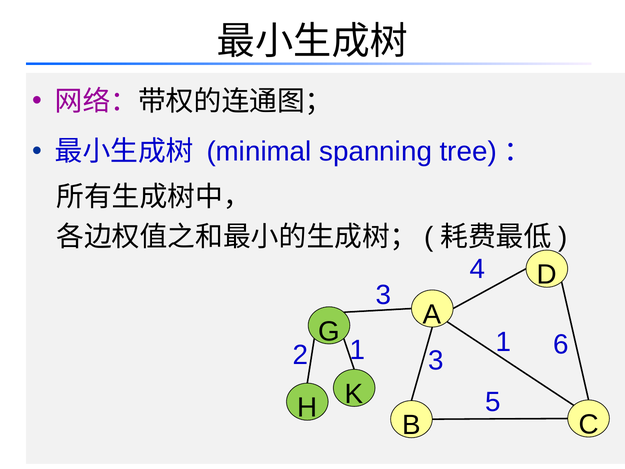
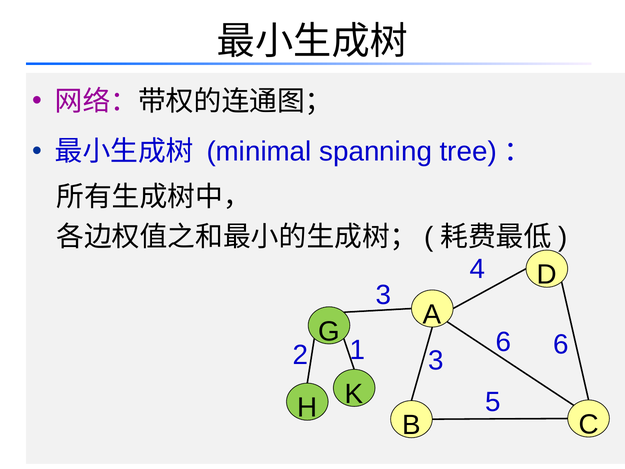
1 1: 1 -> 6
